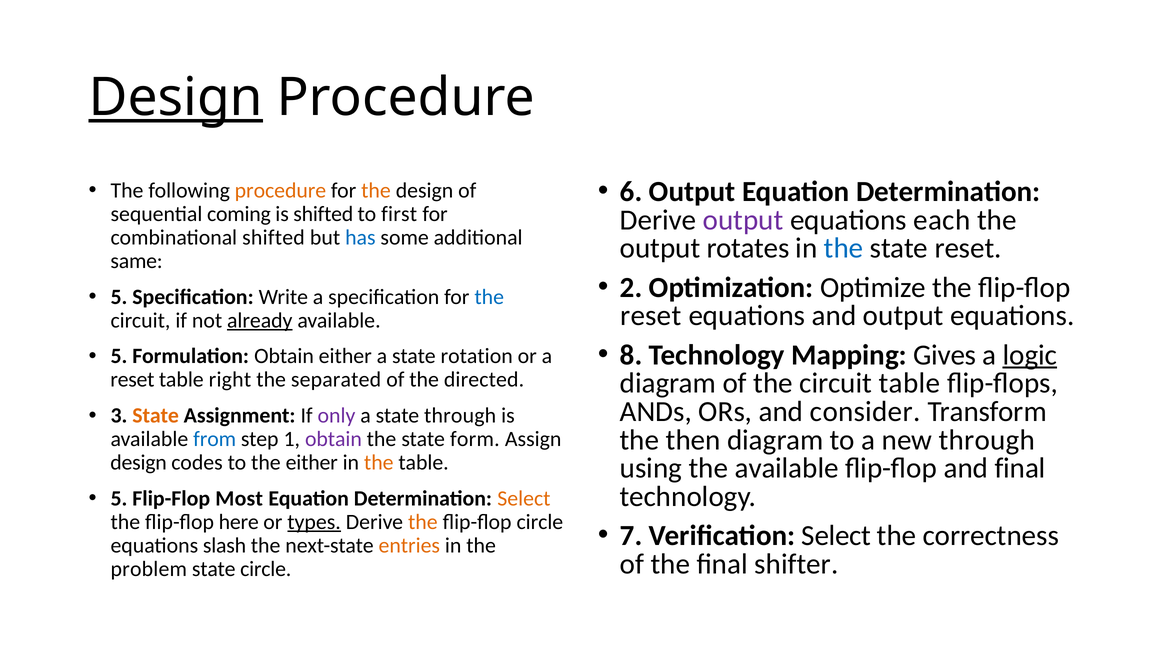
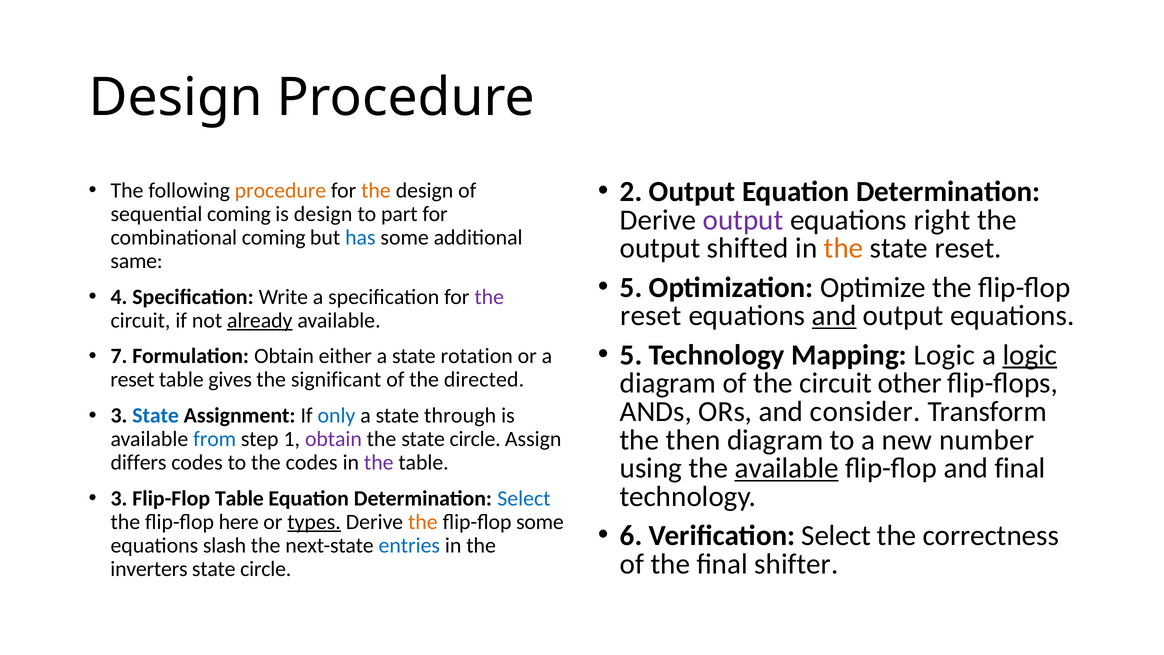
Design at (176, 98) underline: present -> none
6: 6 -> 2
is shifted: shifted -> design
first: first -> part
each: each -> right
combinational shifted: shifted -> coming
rotates: rotates -> shifted
the at (844, 248) colour: blue -> orange
2 at (631, 287): 2 -> 5
5 at (119, 297): 5 -> 4
the at (489, 297) colour: blue -> purple
and at (834, 316) underline: none -> present
8 at (631, 355): 8 -> 5
Mapping Gives: Gives -> Logic
5 at (119, 356): 5 -> 7
right: right -> gives
separated: separated -> significant
circuit table: table -> other
State at (156, 415) colour: orange -> blue
only colour: purple -> blue
new through: through -> number
the state form: form -> circle
design at (139, 462): design -> differs
the either: either -> codes
the at (379, 462) colour: orange -> purple
available at (787, 468) underline: none -> present
5 at (119, 498): 5 -> 3
Flip-Flop Most: Most -> Table
Select at (524, 498) colour: orange -> blue
flip-flop circle: circle -> some
7: 7 -> 6
entries colour: orange -> blue
problem: problem -> inverters
